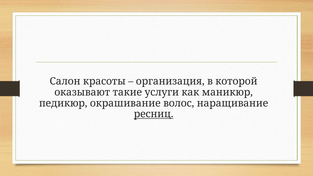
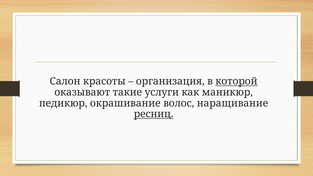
которой underline: none -> present
